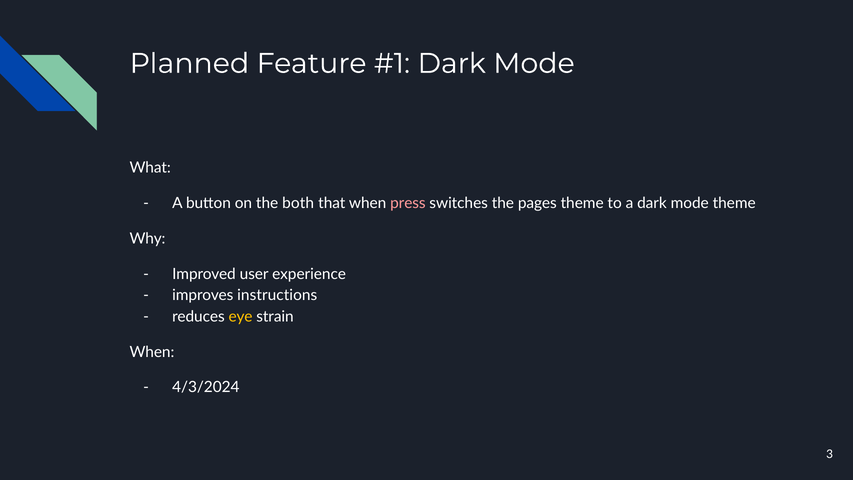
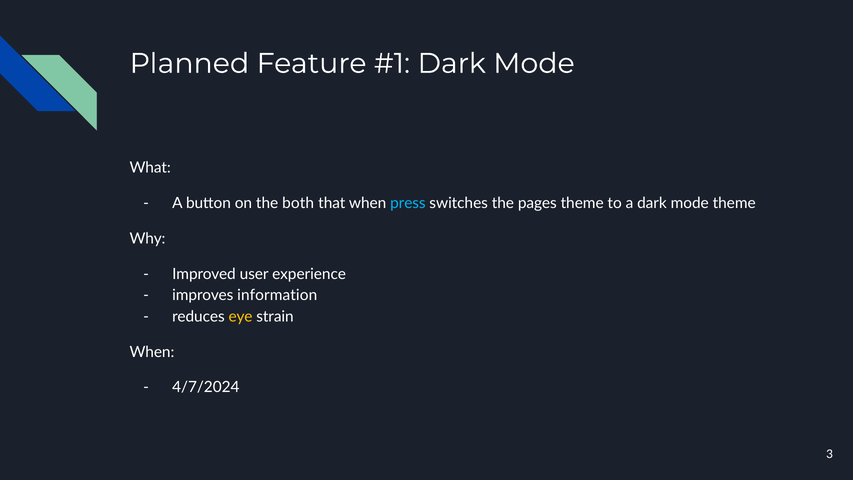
press colour: pink -> light blue
instructions: instructions -> information
4/3/2024: 4/3/2024 -> 4/7/2024
